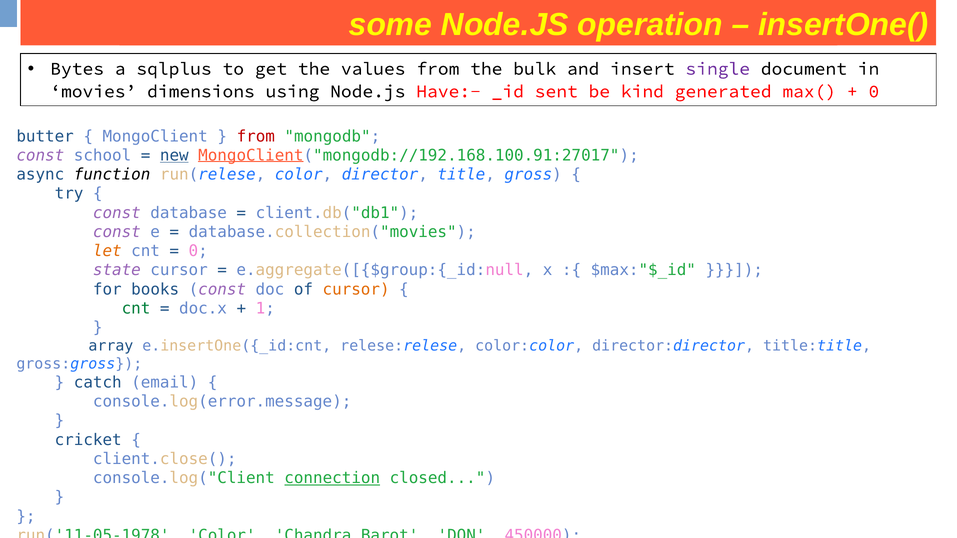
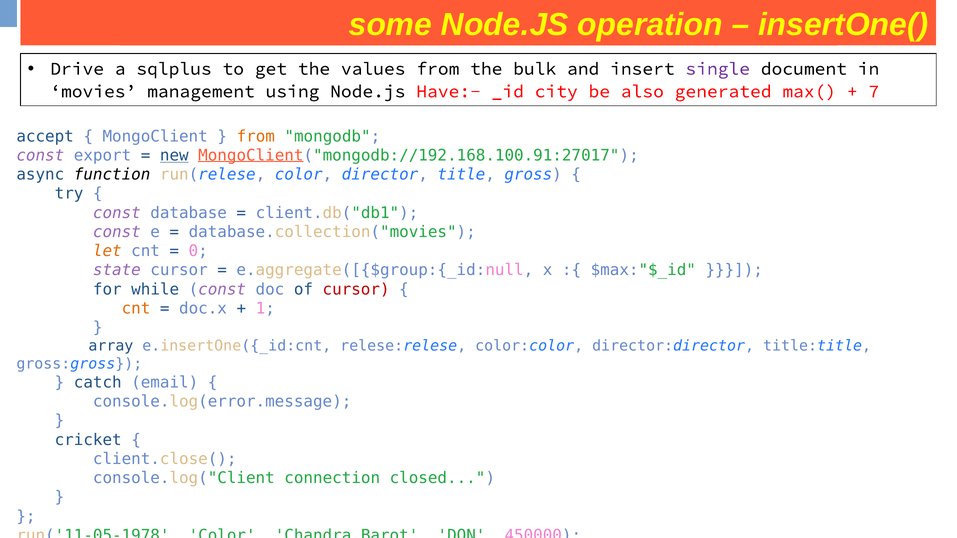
Bytes: Bytes -> Drive
dimensions: dimensions -> management
sent: sent -> city
kind: kind -> also
0 at (874, 91): 0 -> 7
butter: butter -> accept
from at (256, 136) colour: red -> orange
school: school -> export
books: books -> while
cursor at (356, 289) colour: orange -> red
cnt at (136, 309) colour: green -> orange
connection underline: present -> none
